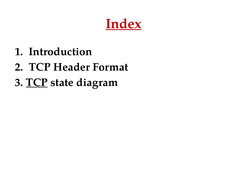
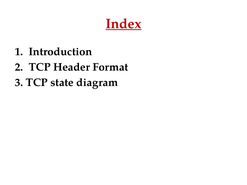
TCP at (37, 83) underline: present -> none
